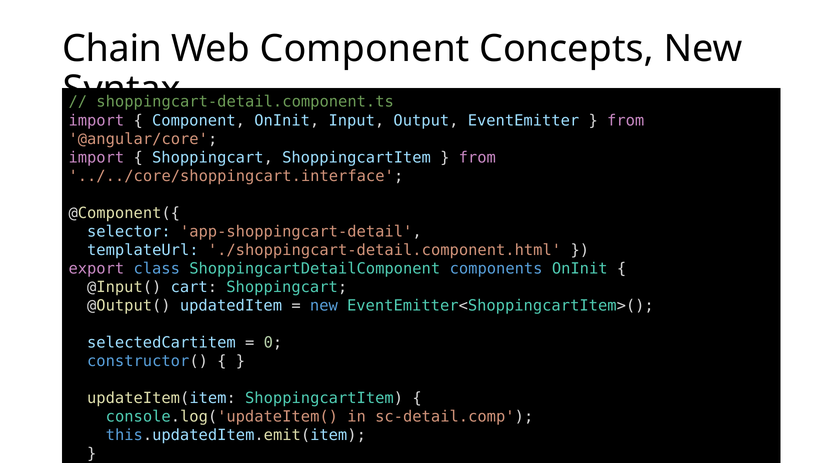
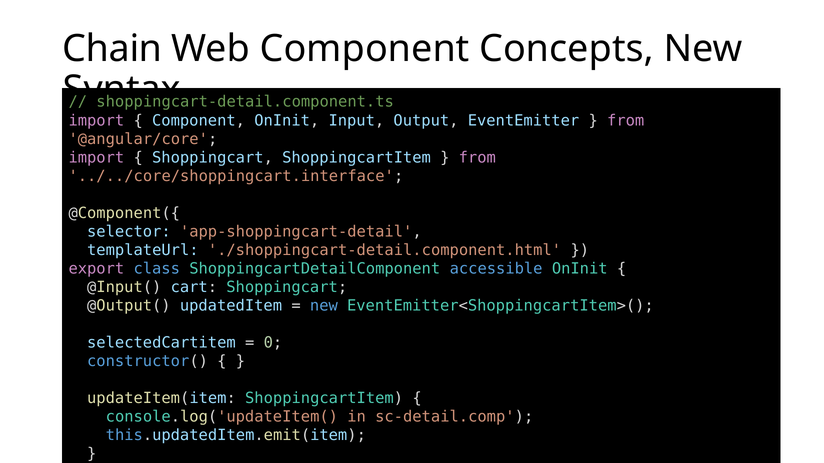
components: components -> accessible
